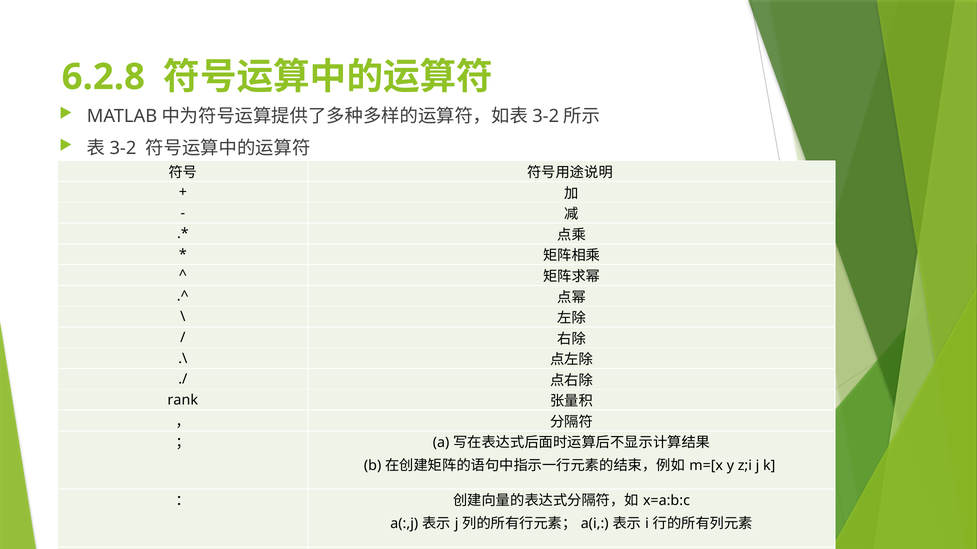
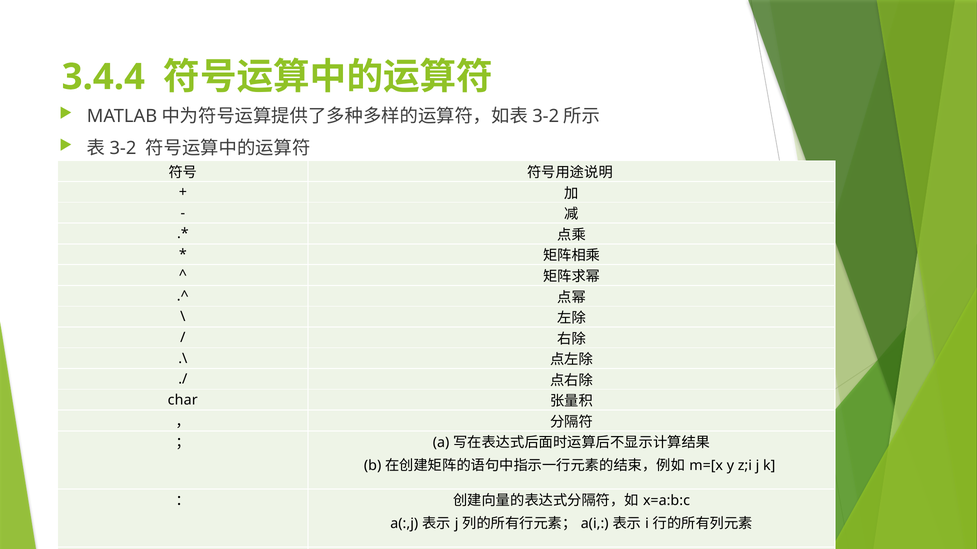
6.2.8: 6.2.8 -> 3.4.4
rank: rank -> char
